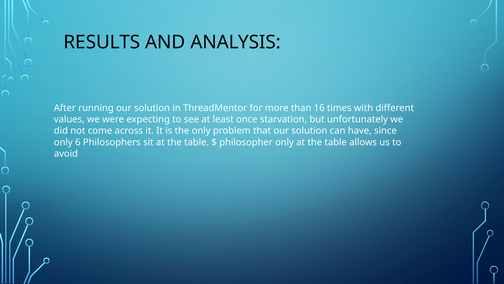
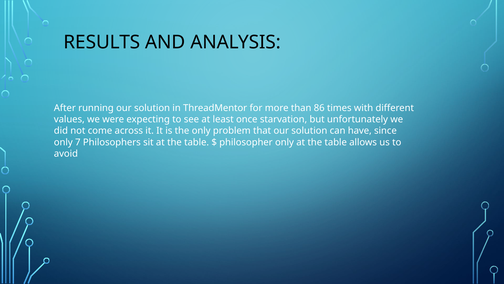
16: 16 -> 86
6: 6 -> 7
